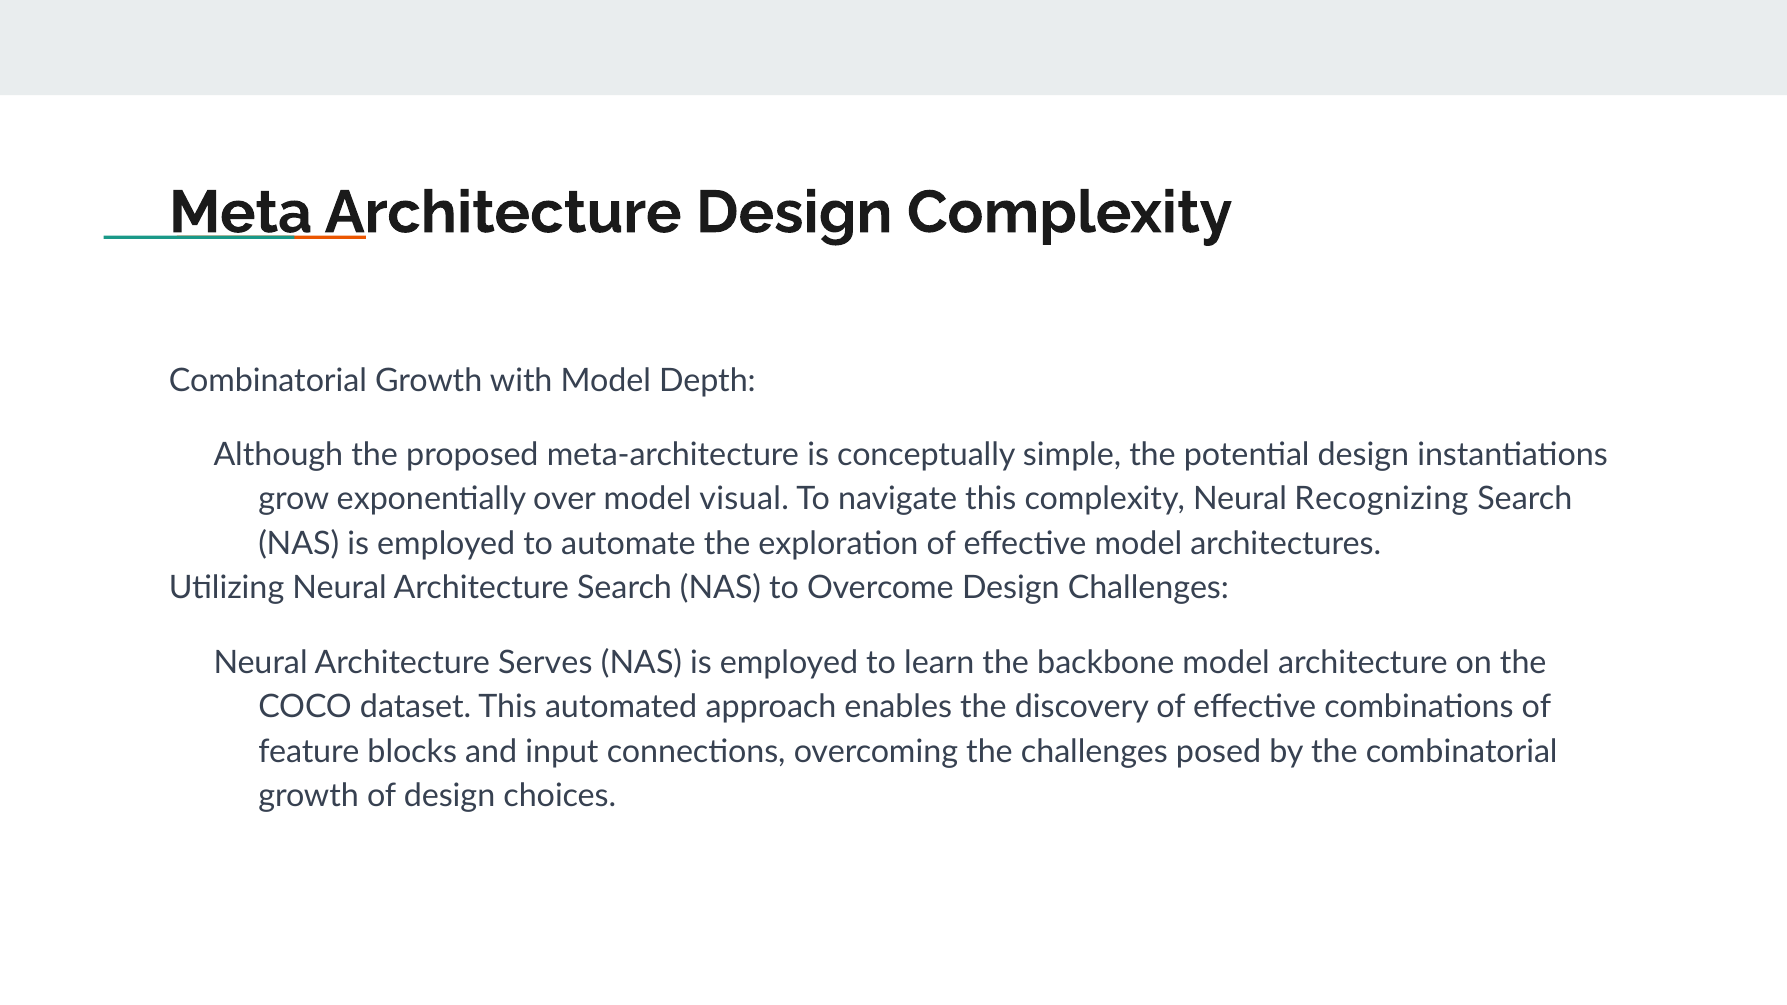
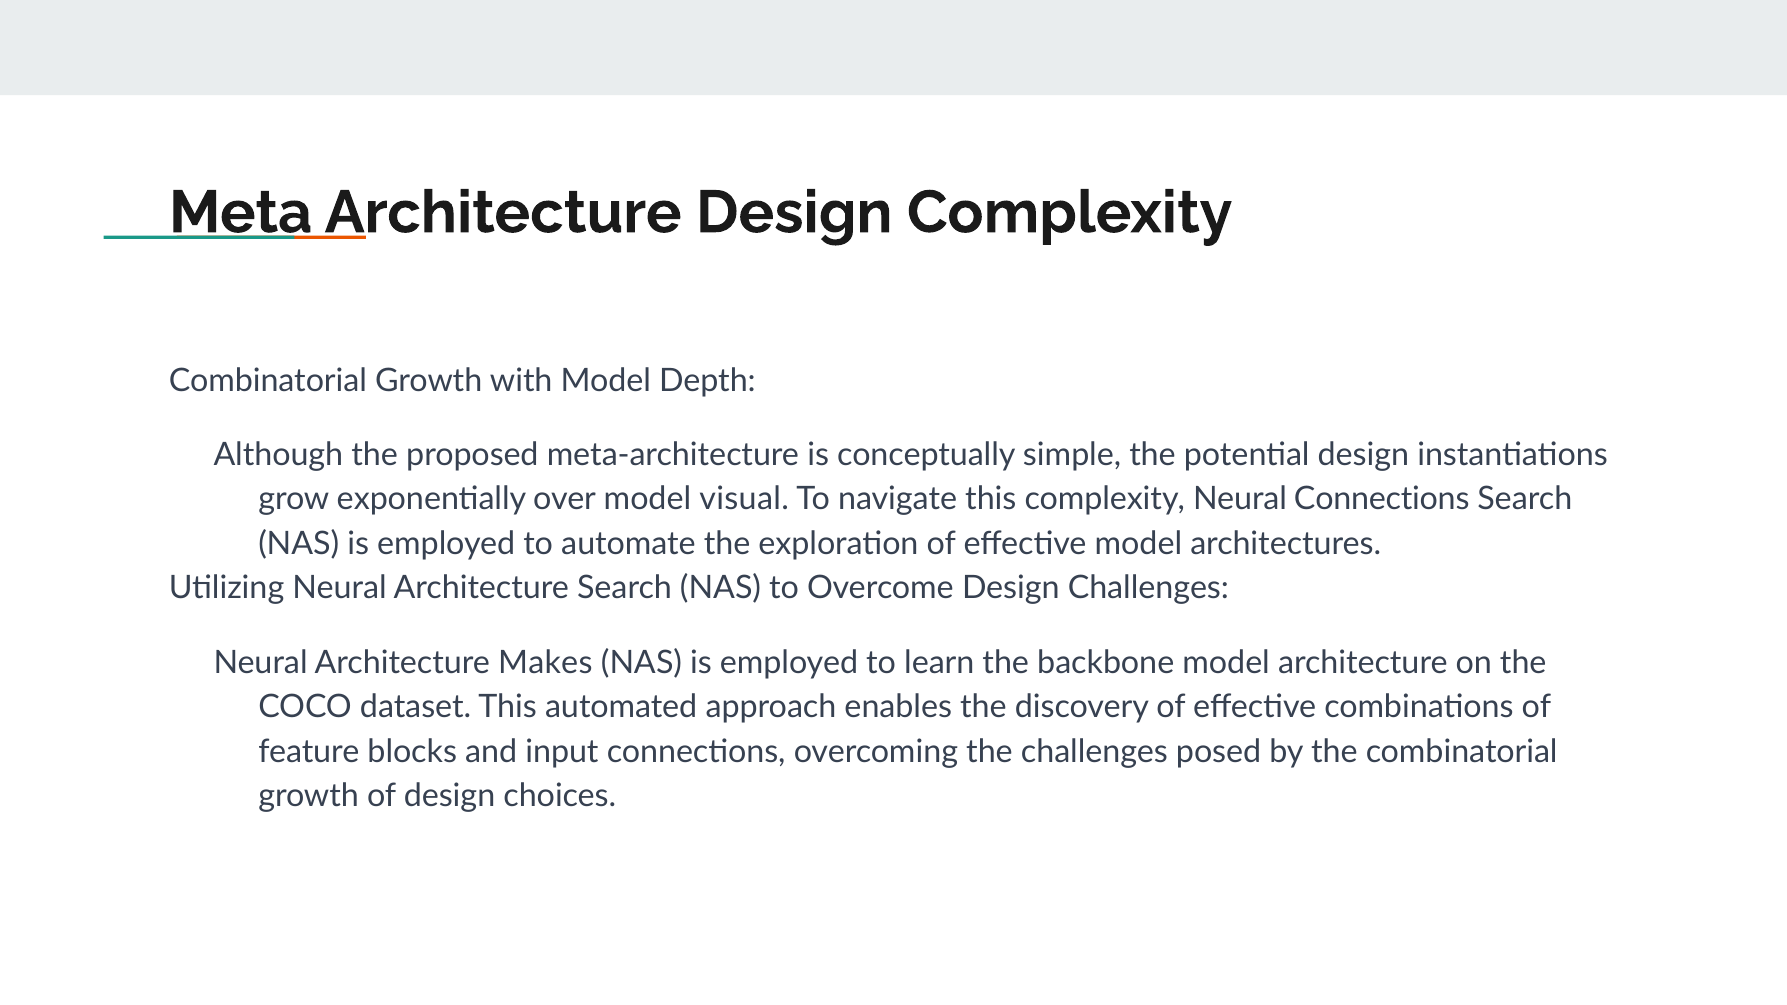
Neural Recognizing: Recognizing -> Connections
Serves: Serves -> Makes
